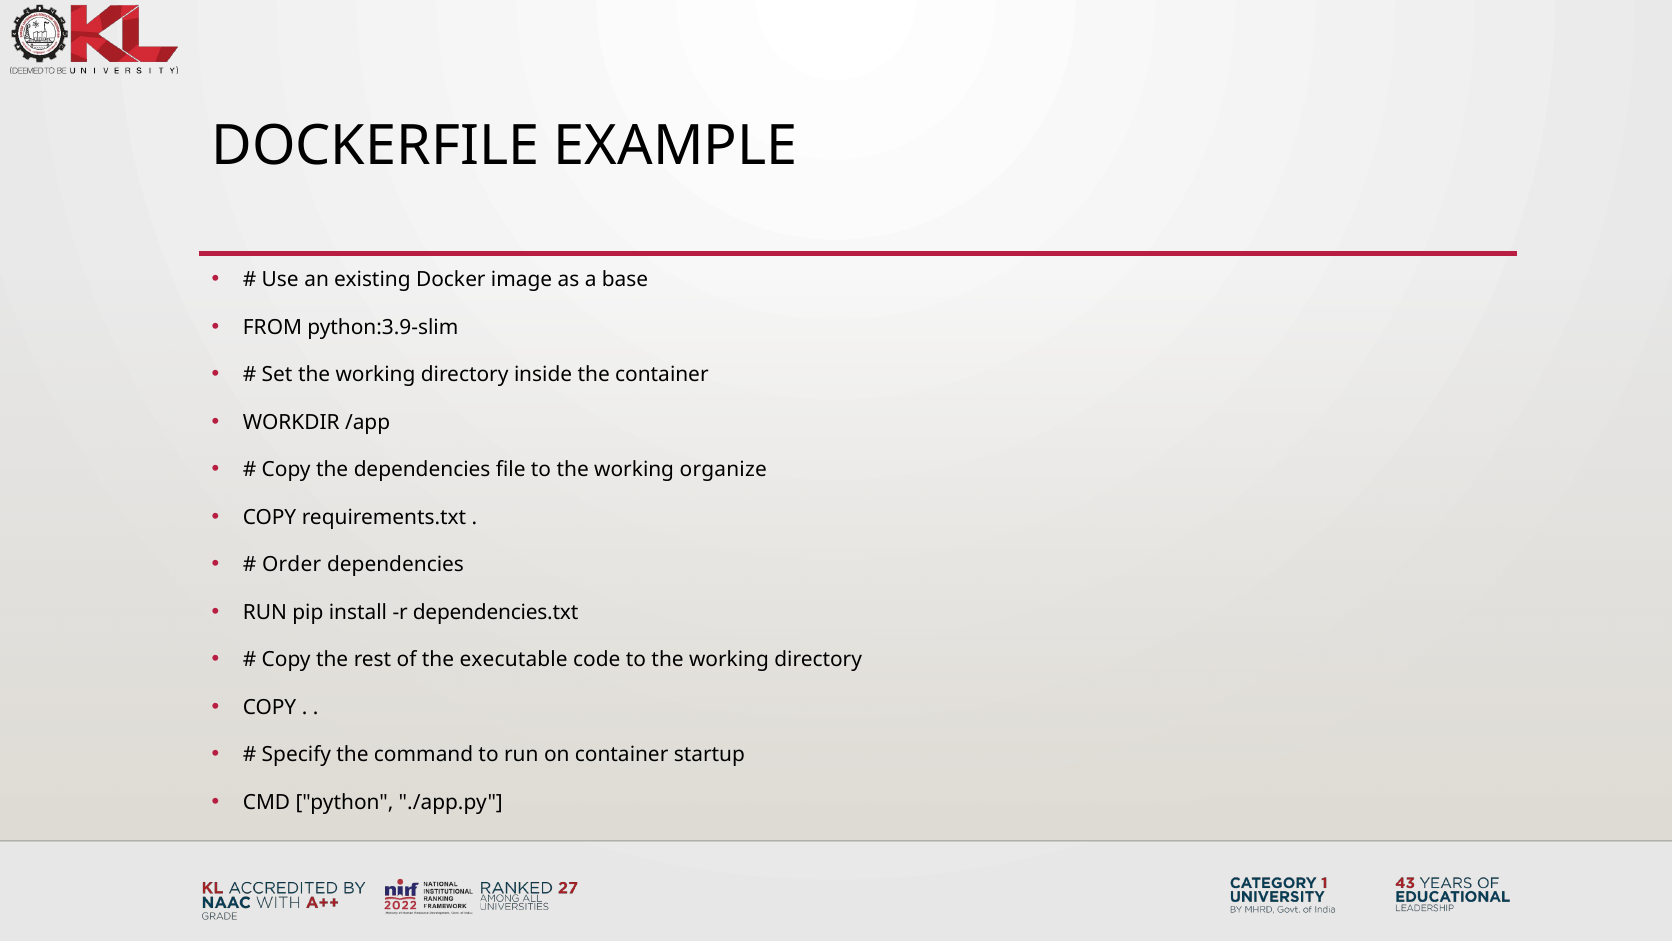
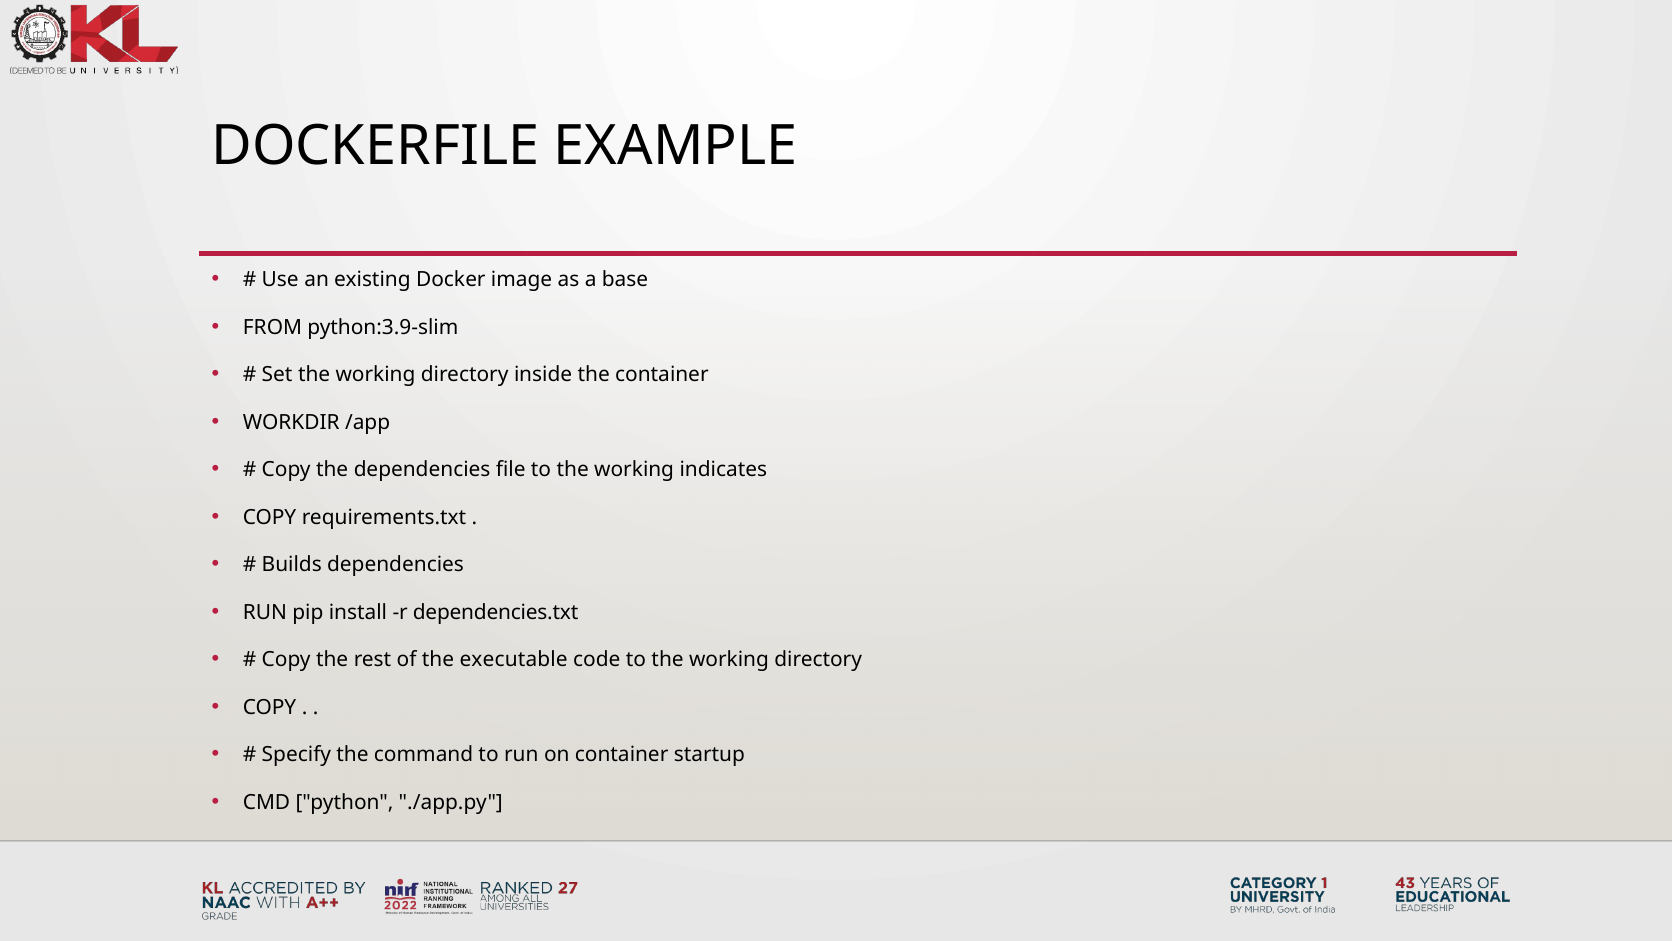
organize: organize -> indicates
Order: Order -> Builds
